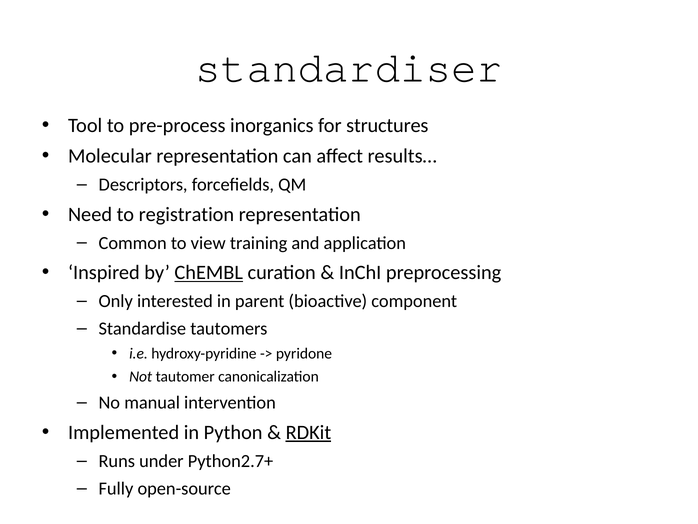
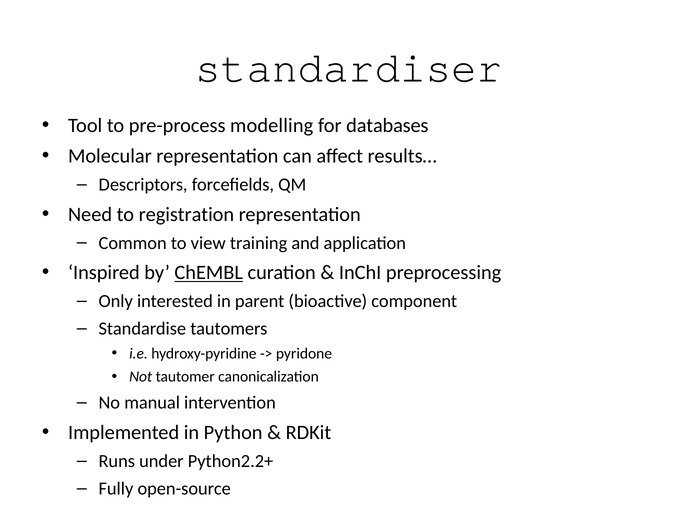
inorganics: inorganics -> modelling
structures: structures -> databases
RDKit underline: present -> none
Python2.7+: Python2.7+ -> Python2.2+
